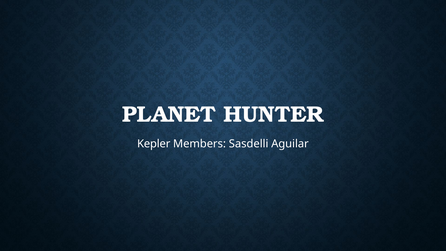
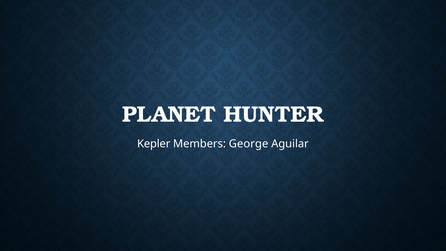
Sasdelli: Sasdelli -> George
